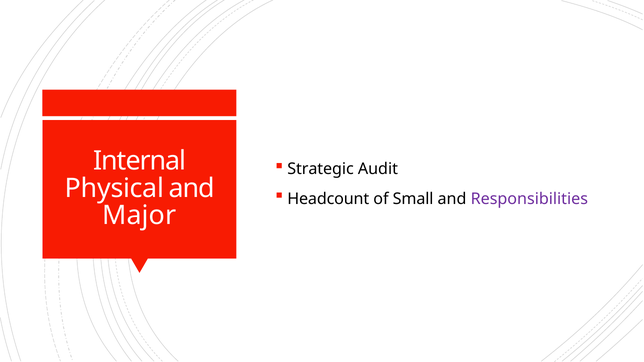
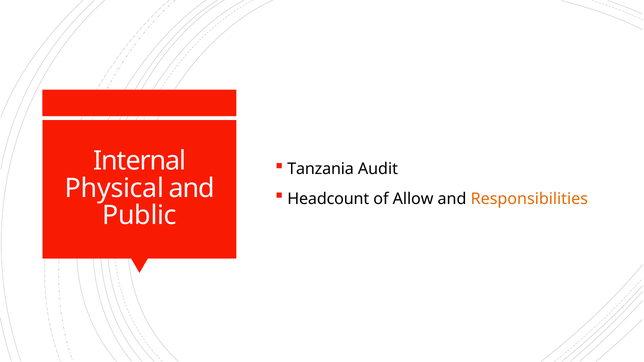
Strategic: Strategic -> Tanzania
Small: Small -> Allow
Responsibilities colour: purple -> orange
Major: Major -> Public
